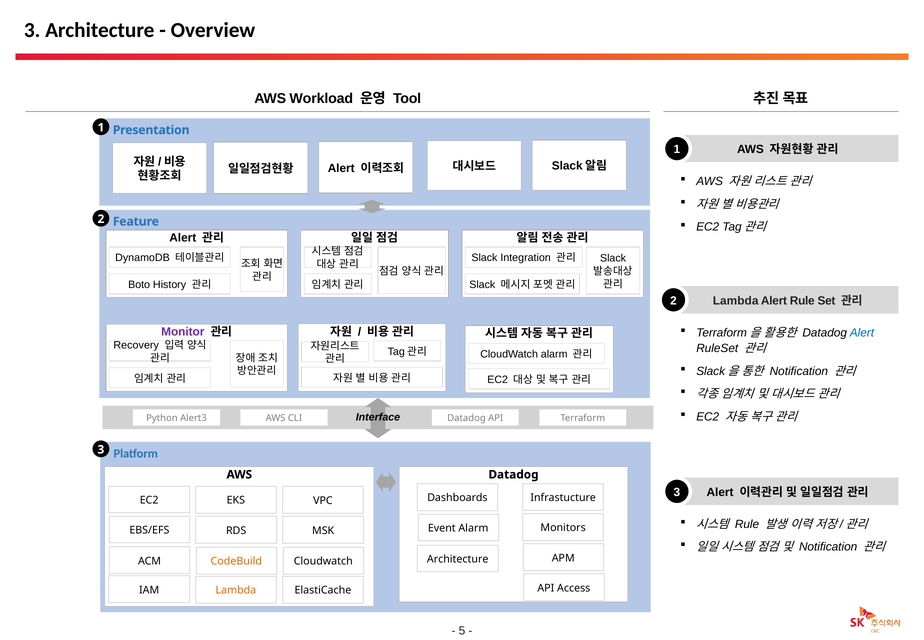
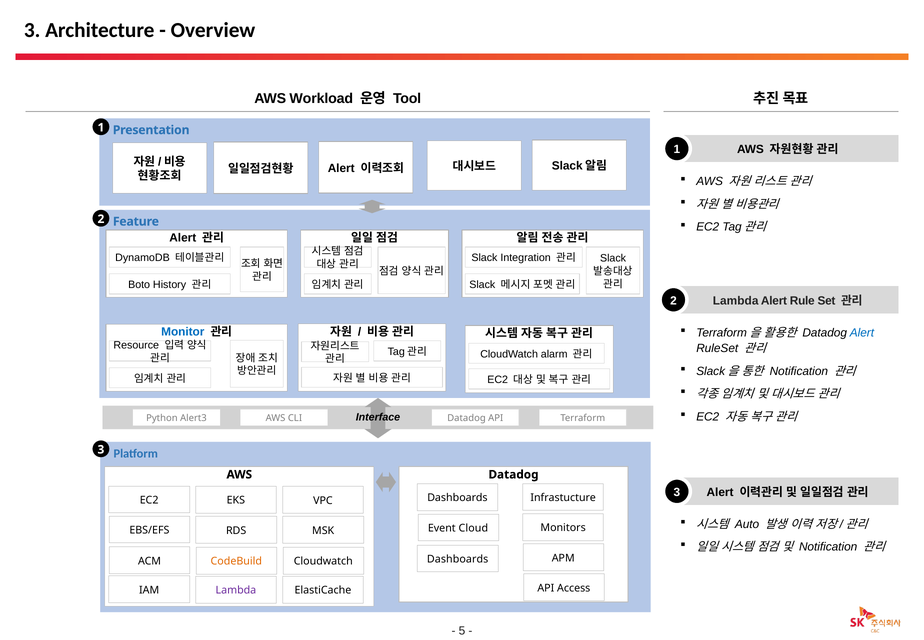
Monitor colour: purple -> blue
Recovery: Recovery -> Resource
Rule at (747, 524): Rule -> Auto
Event Alarm: Alarm -> Cloud
Architecture at (458, 559): Architecture -> Dashboards
Lambda at (236, 590) colour: orange -> purple
